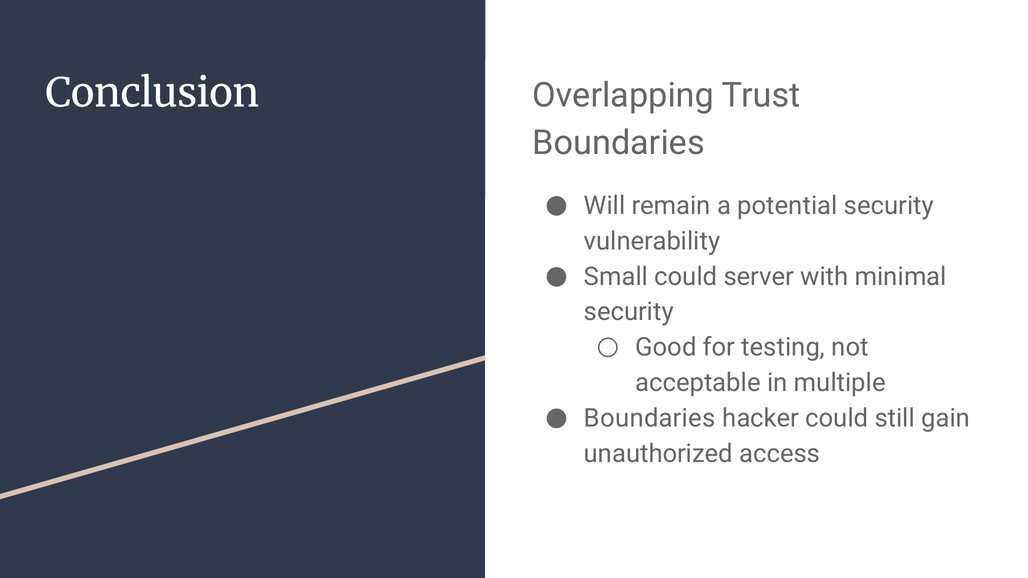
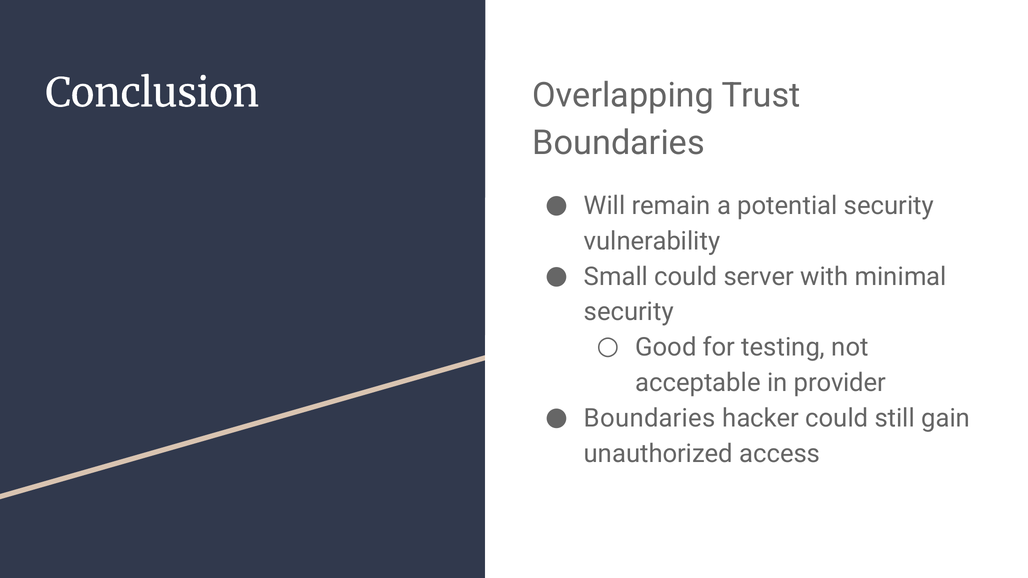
multiple: multiple -> provider
